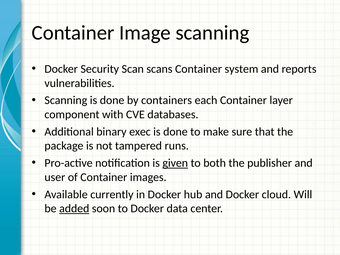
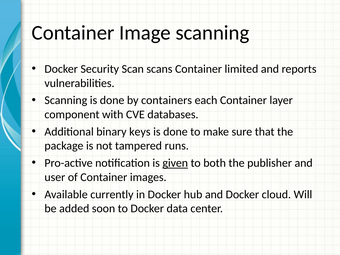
system: system -> limited
exec: exec -> keys
added underline: present -> none
